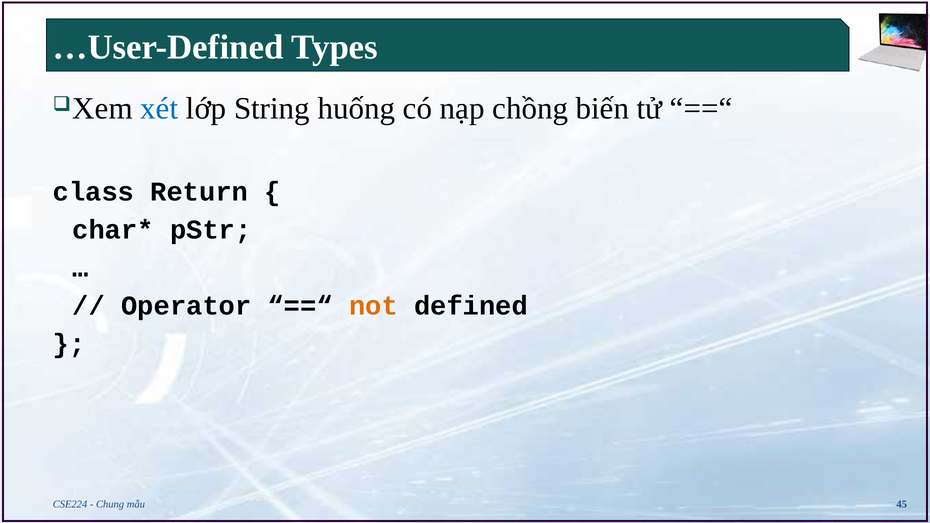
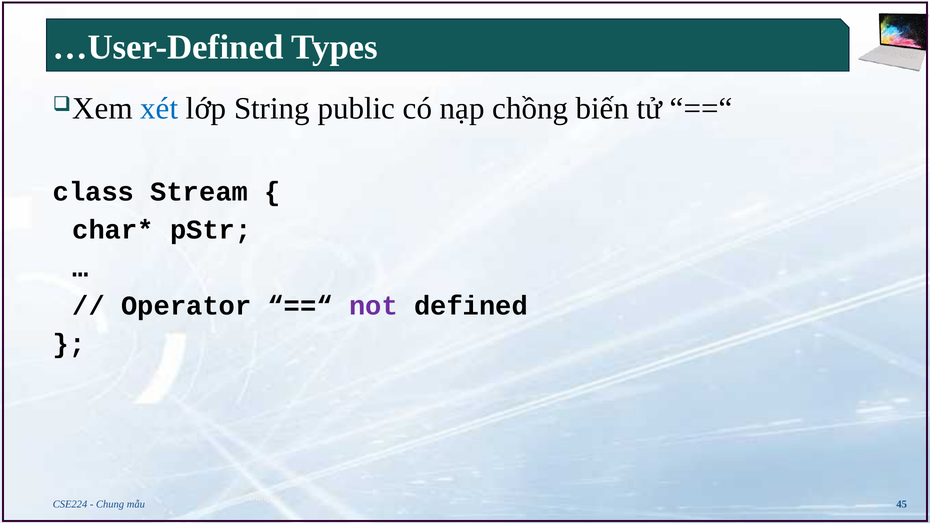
huống: huống -> public
Return: Return -> Stream
not colour: orange -> purple
